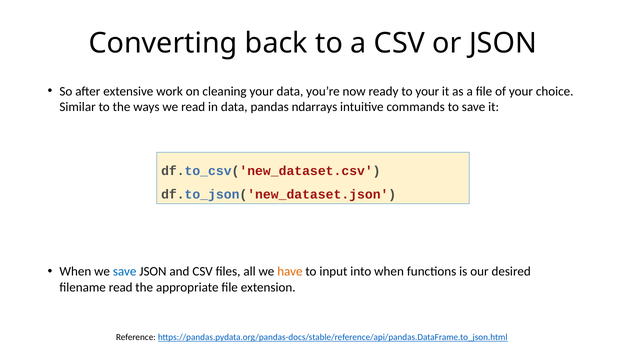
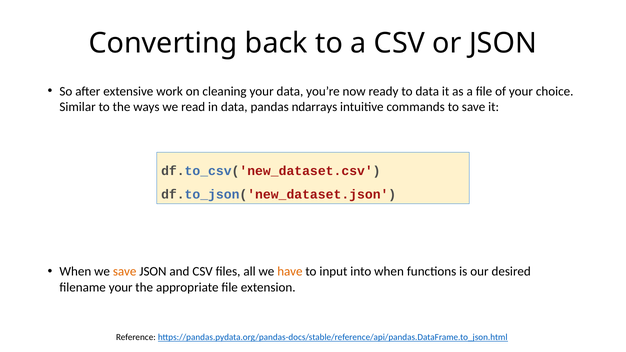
to your: your -> data
save at (125, 272) colour: blue -> orange
filename read: read -> your
